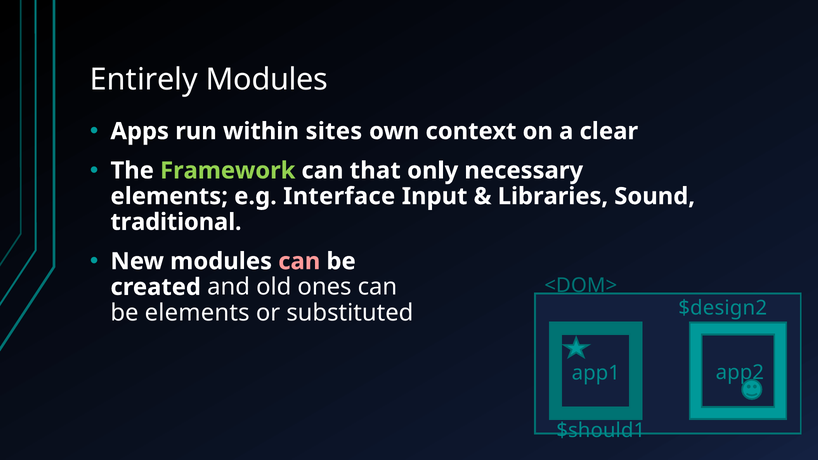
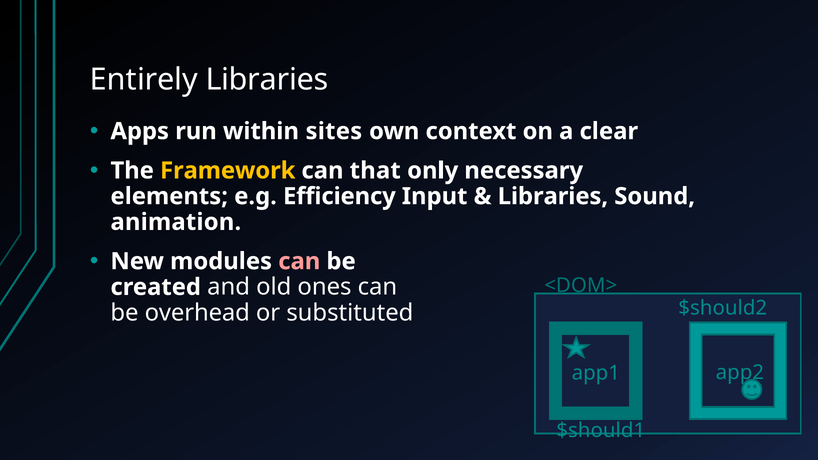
Entirely Modules: Modules -> Libraries
Framework colour: light green -> yellow
Interface: Interface -> Efficiency
traditional: traditional -> animation
$design2: $design2 -> $should2
be elements: elements -> overhead
